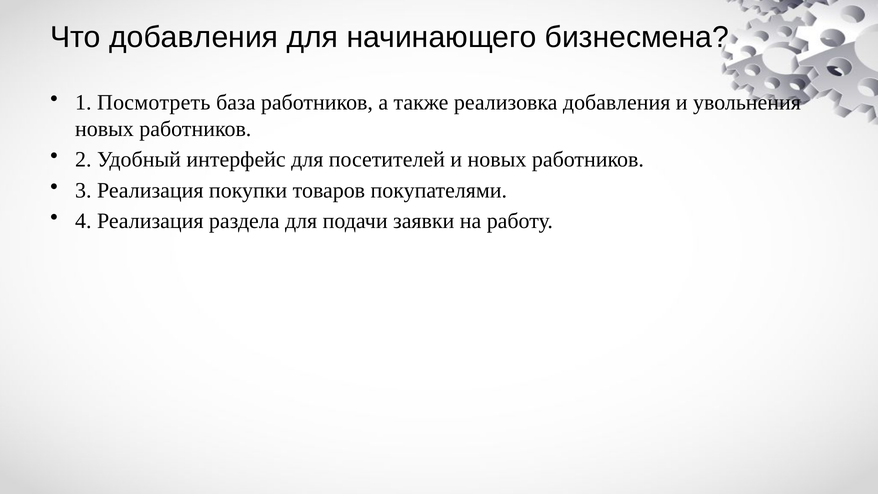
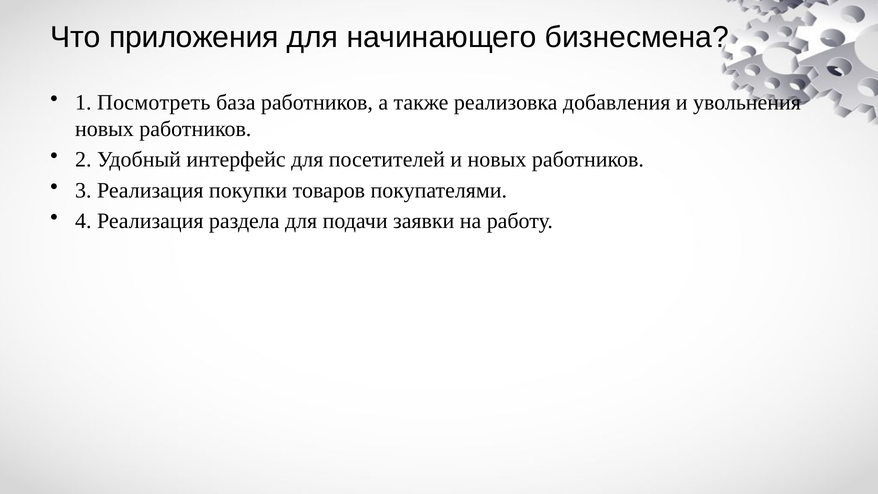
Что добавления: добавления -> приложения
